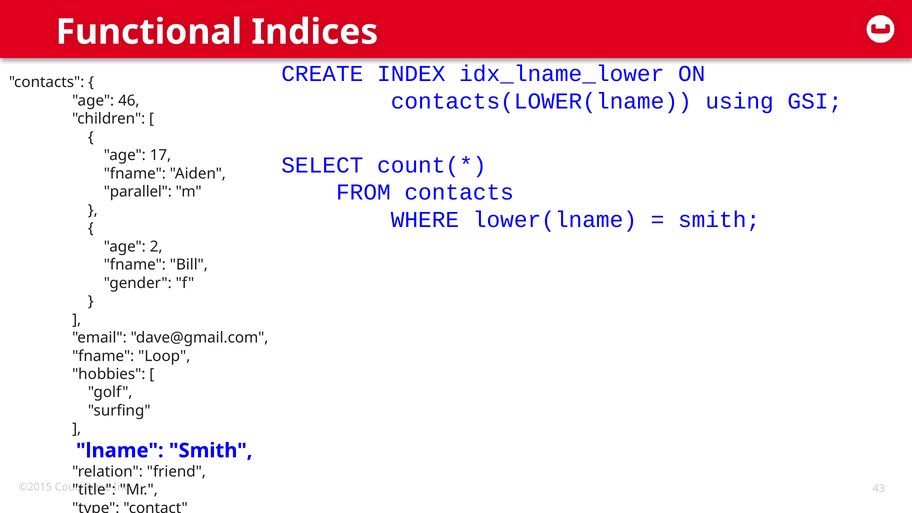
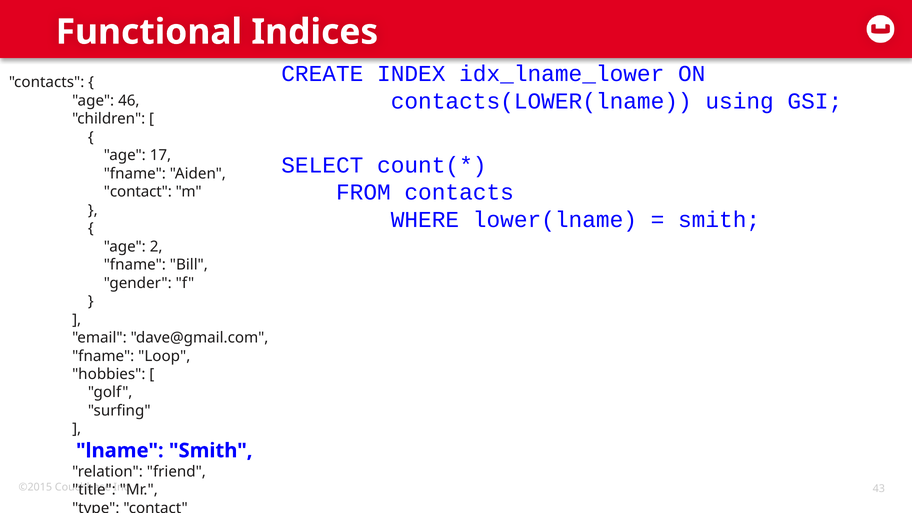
parallel at (138, 192): parallel -> contact
